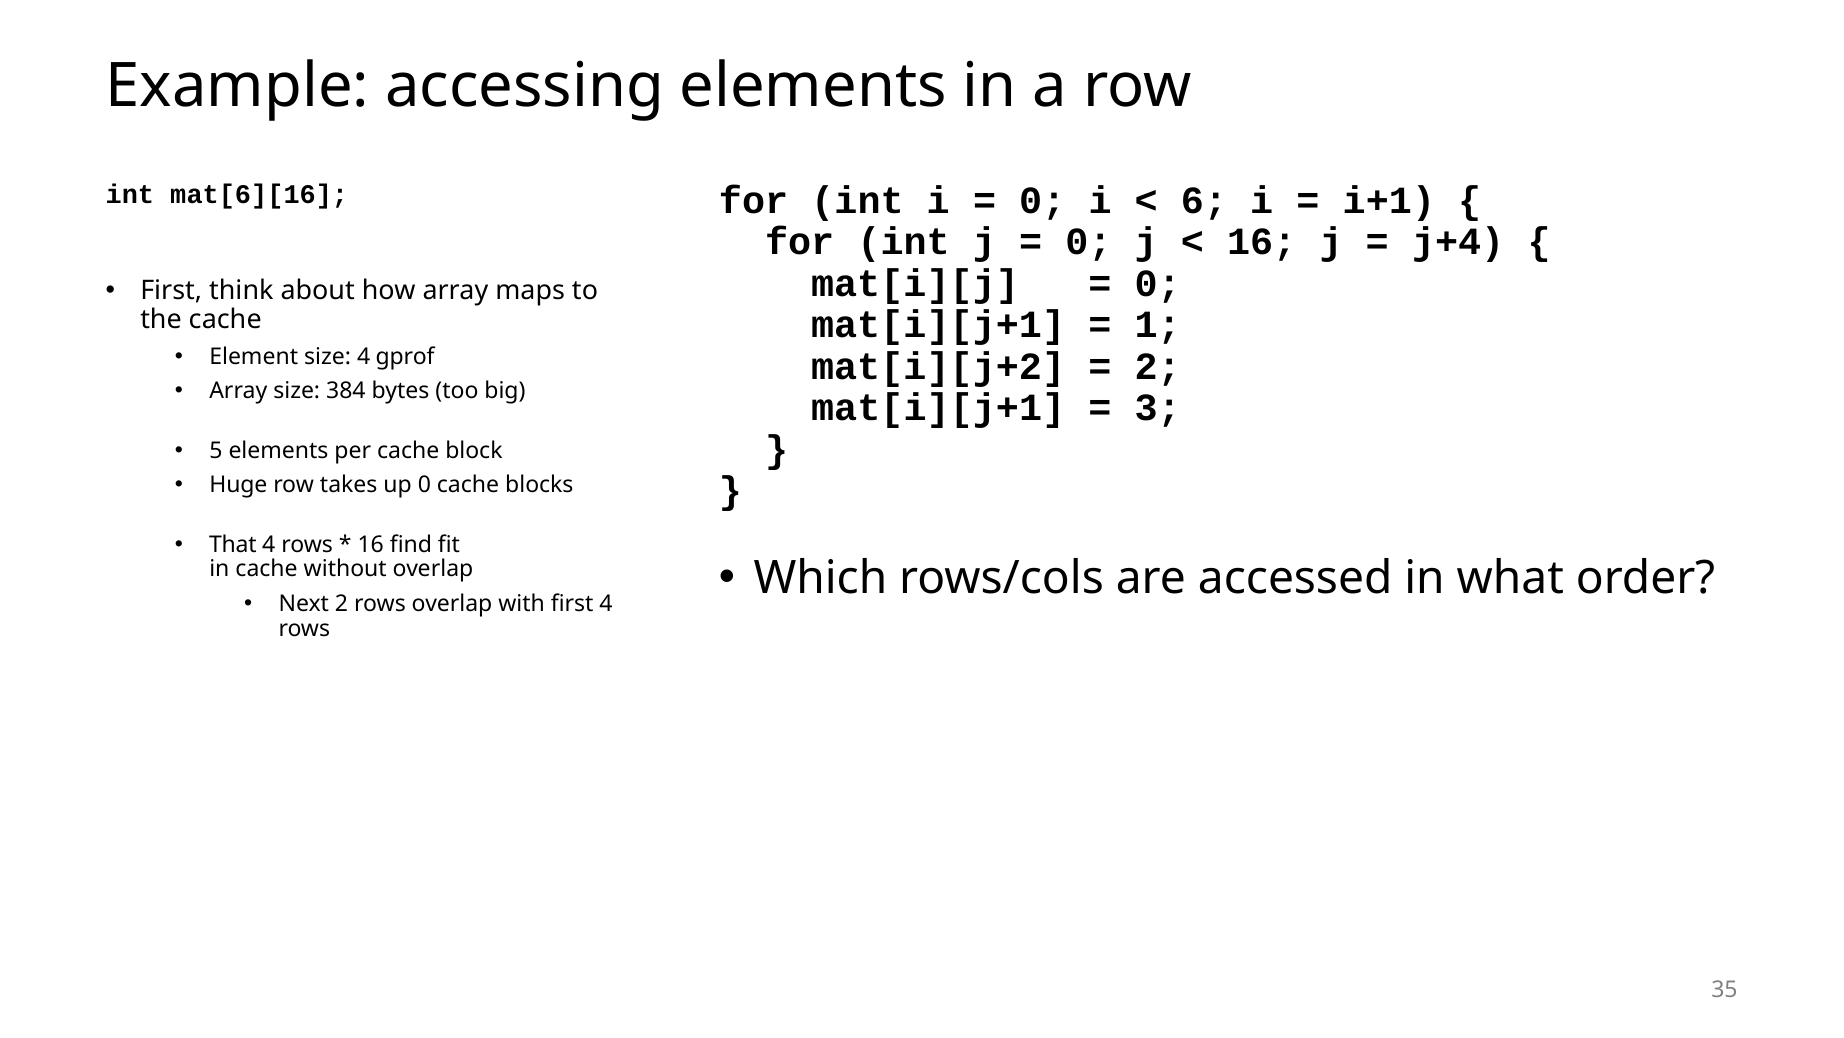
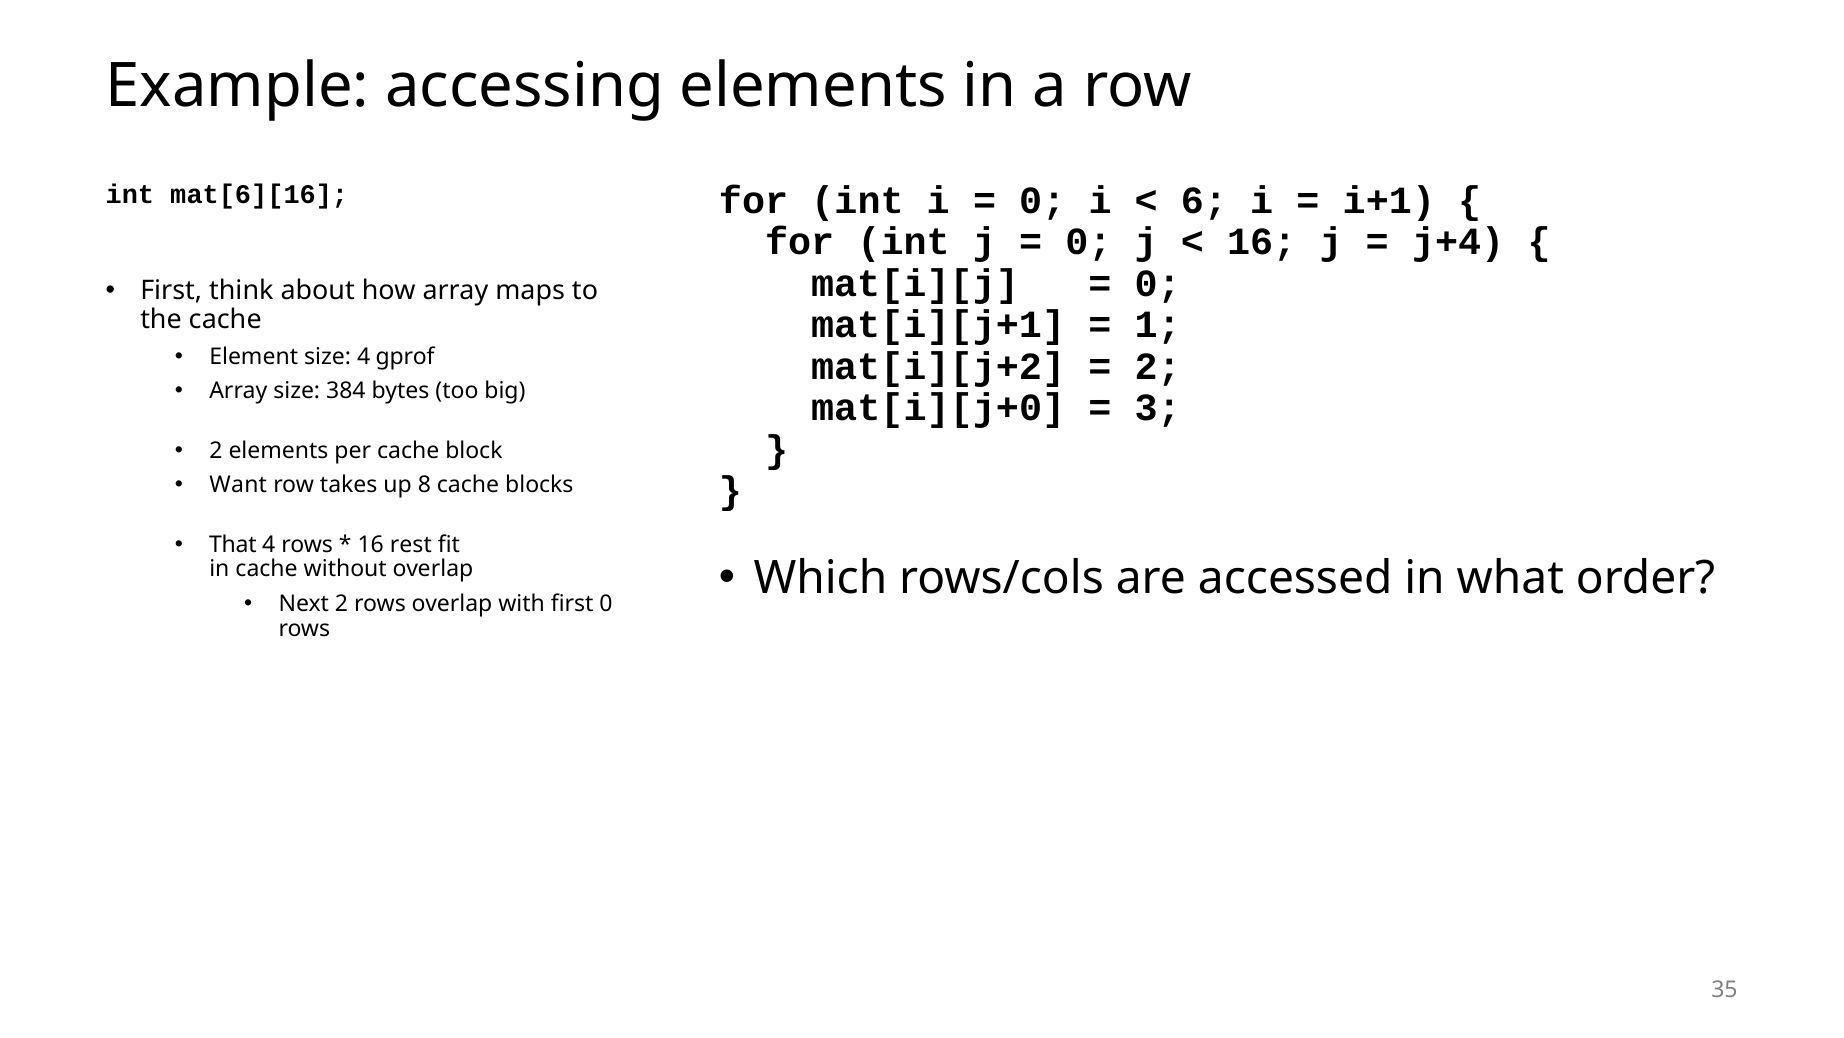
mat[i][j+1 at (938, 408): mat[i][j+1 -> mat[i][j+0
5 at (216, 450): 5 -> 2
Huge: Huge -> Want
up 0: 0 -> 8
find: find -> rest
first 4: 4 -> 0
